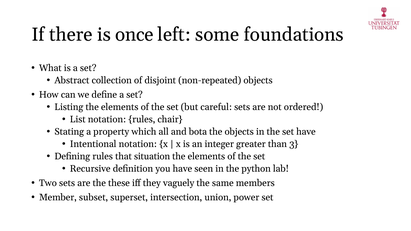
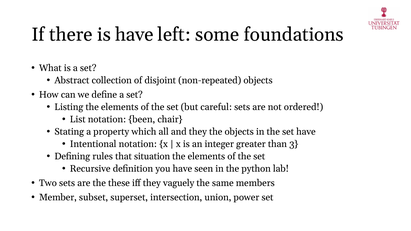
is once: once -> have
notation rules: rules -> been
and bota: bota -> they
